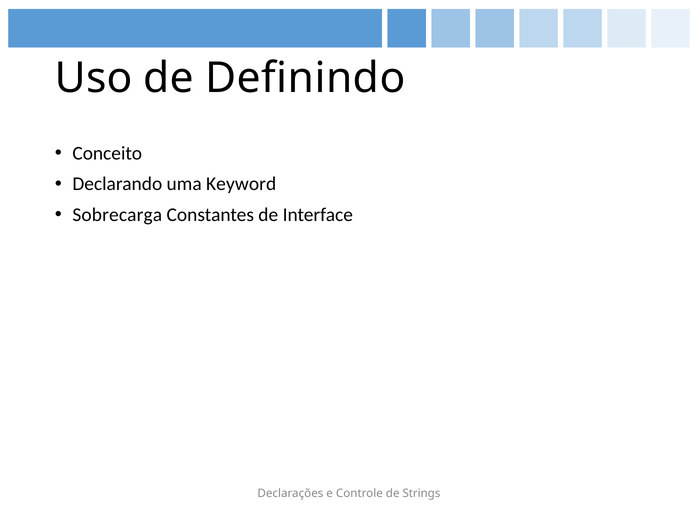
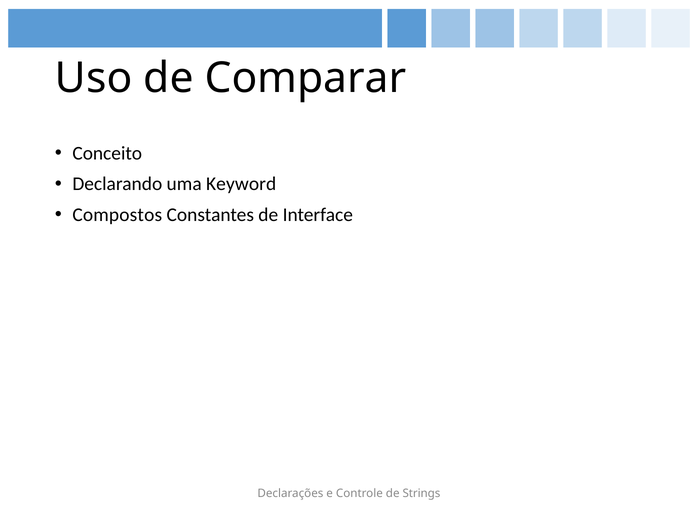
Definindo: Definindo -> Comparar
Sobrecarga: Sobrecarga -> Compostos
